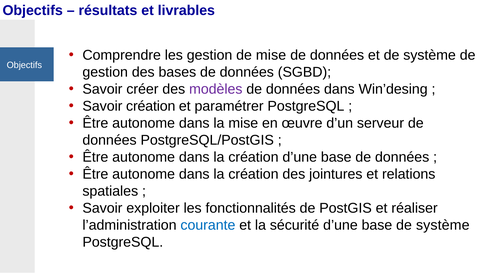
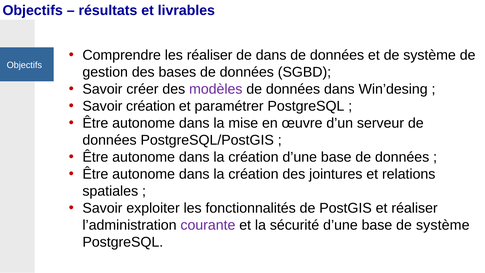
les gestion: gestion -> réaliser
de mise: mise -> dans
courante colour: blue -> purple
